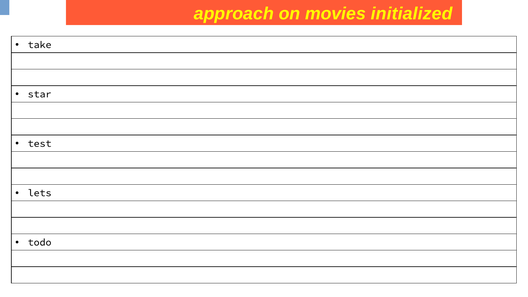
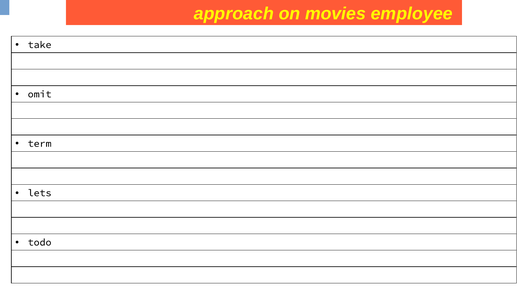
initialized: initialized -> employee
star: star -> omit
test: test -> term
